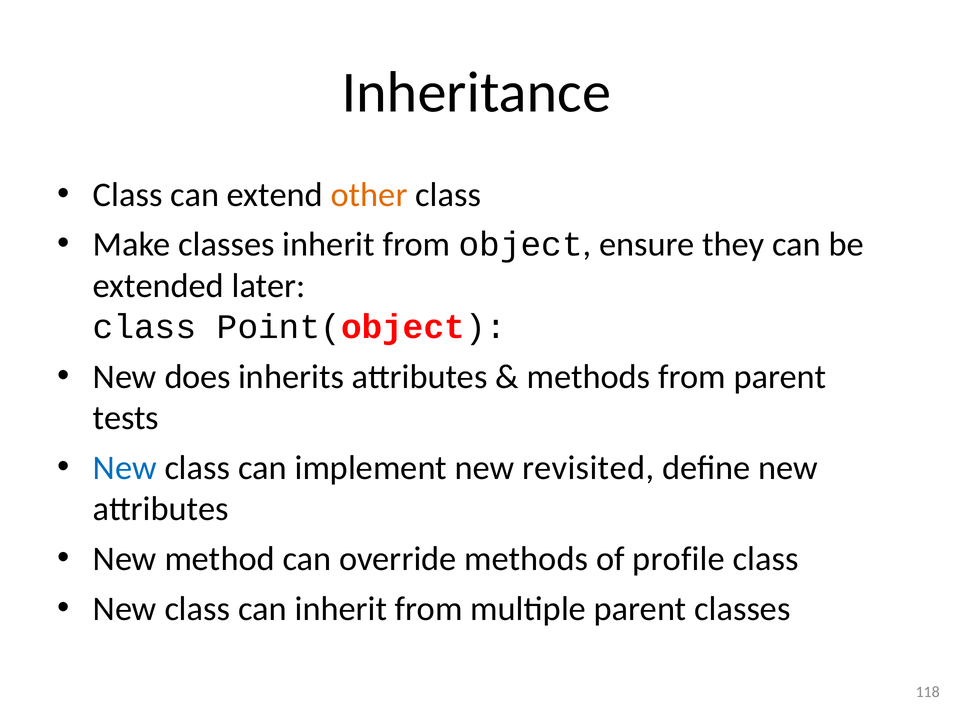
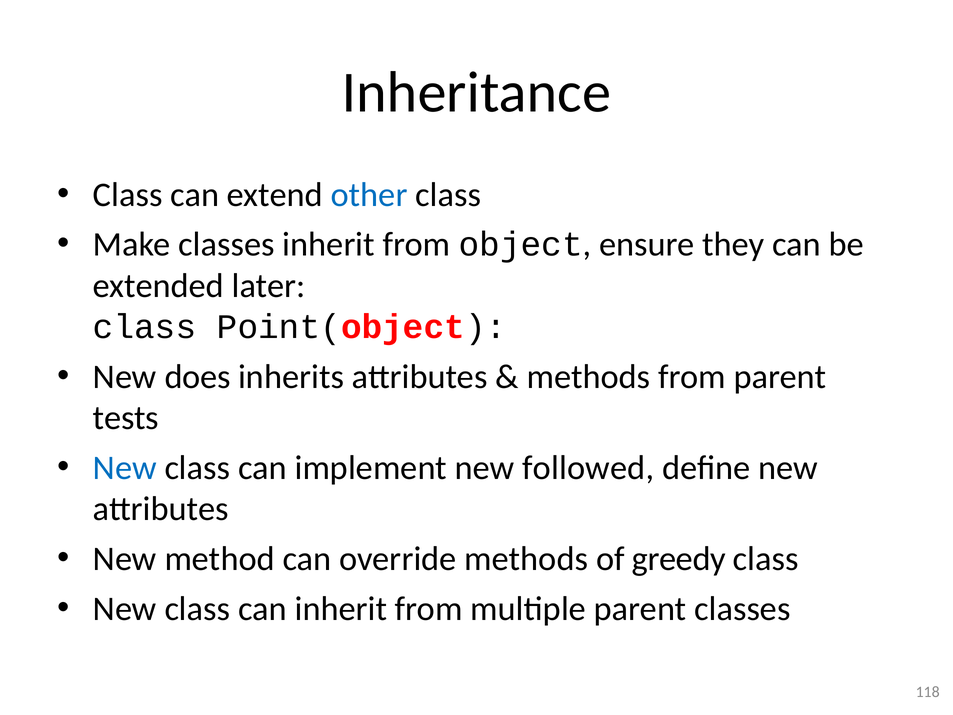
other colour: orange -> blue
revisited: revisited -> followed
profile: profile -> greedy
